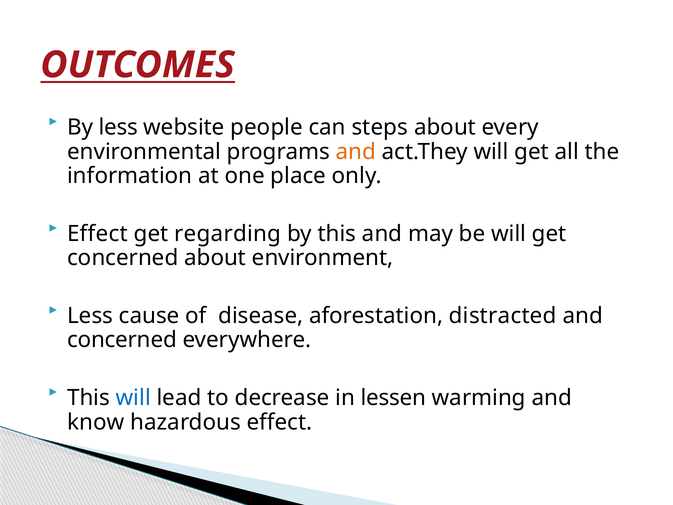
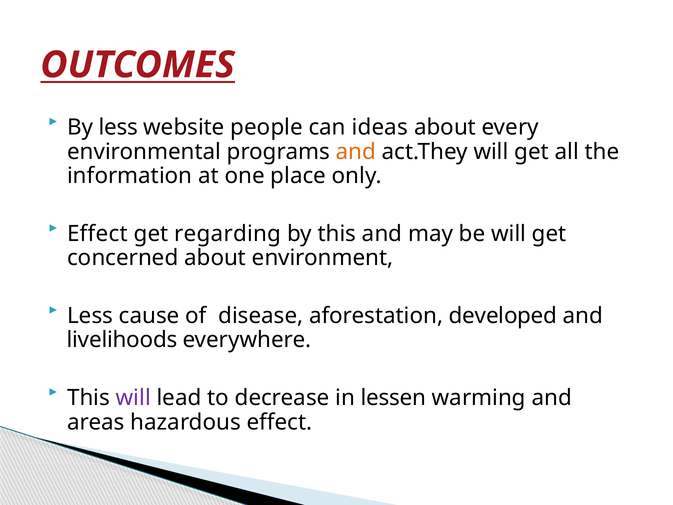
steps: steps -> ideas
distracted: distracted -> developed
concerned at (122, 340): concerned -> livelihoods
will at (133, 398) colour: blue -> purple
know: know -> areas
